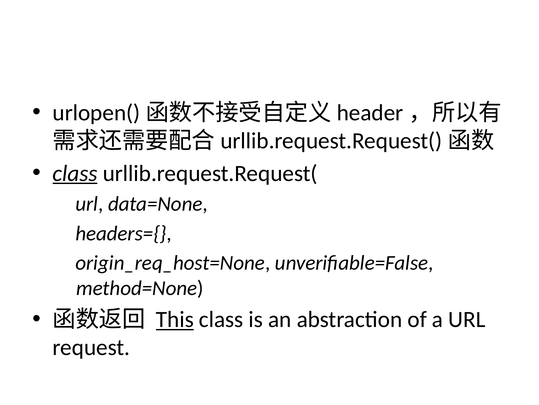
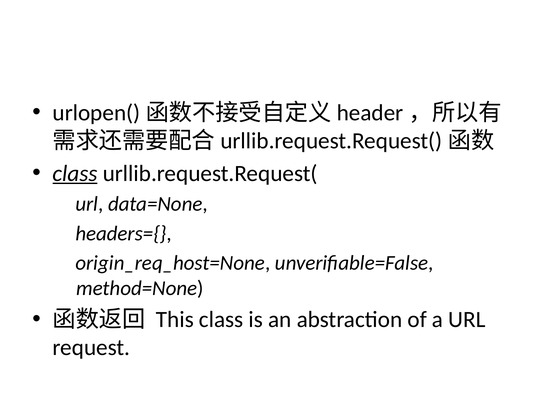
This underline: present -> none
